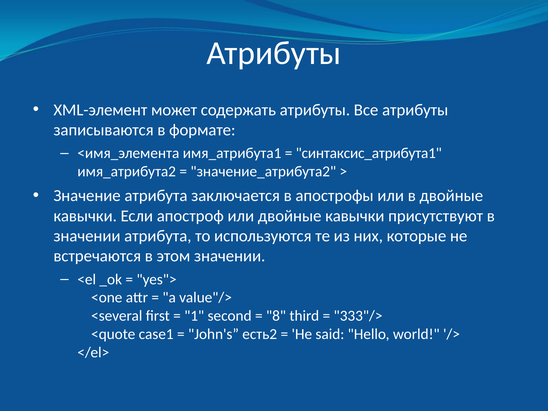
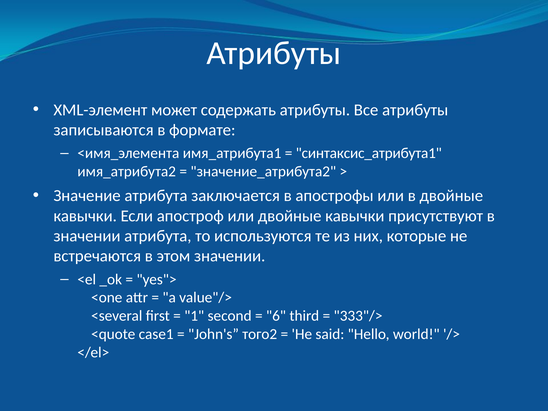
8: 8 -> 6
есть2: есть2 -> того2
